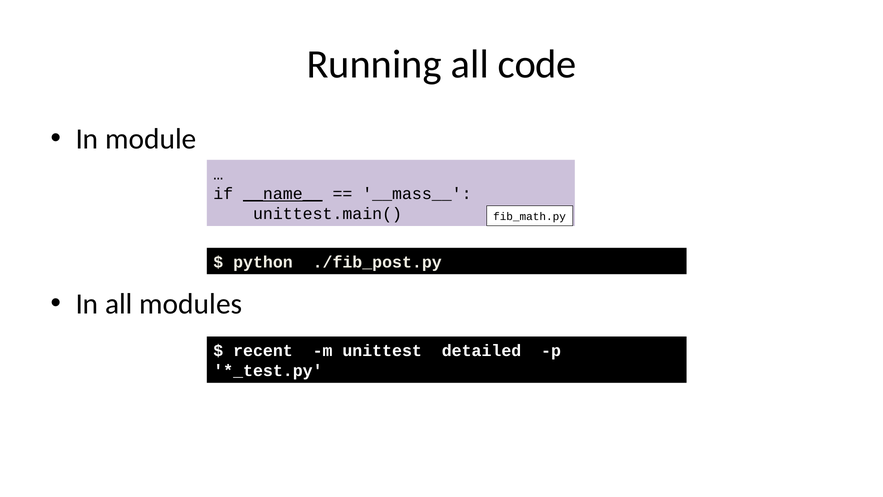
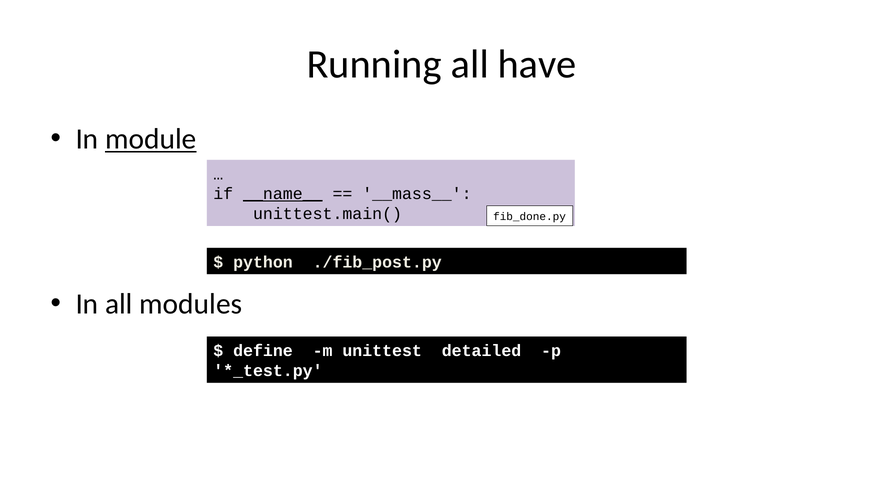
code: code -> have
module underline: none -> present
fib_math.py: fib_math.py -> fib_done.py
recent: recent -> define
